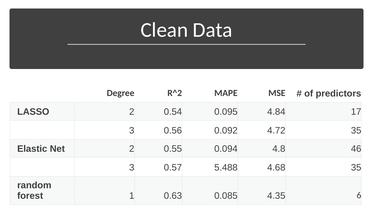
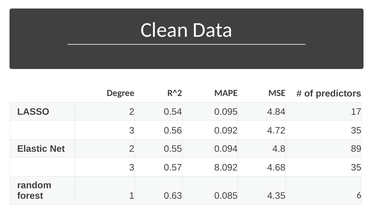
46: 46 -> 89
5.488: 5.488 -> 8.092
